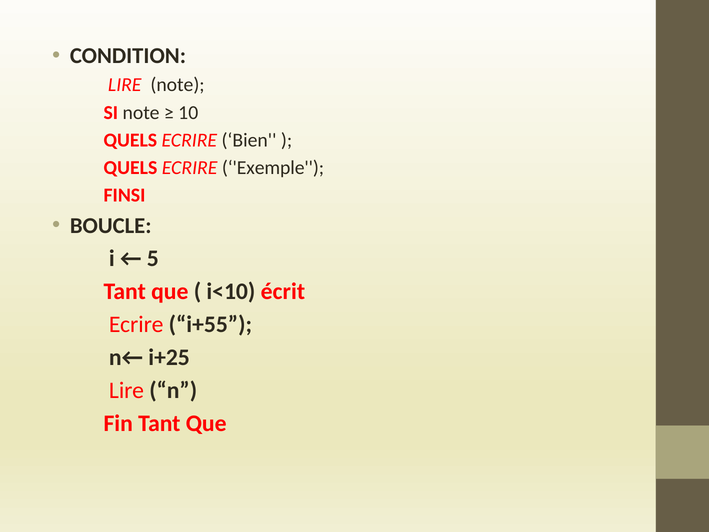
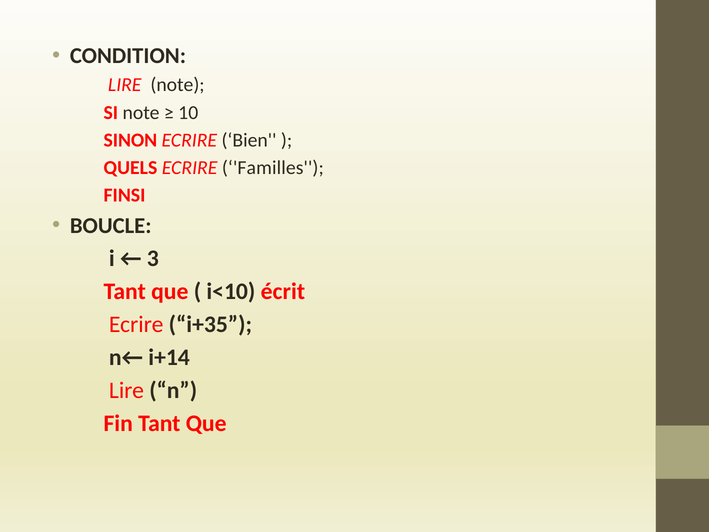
QUELS at (130, 140): QUELS -> SINON
Exemple: Exemple -> Familles
5: 5 -> 3
i+55: i+55 -> i+35
i+25: i+25 -> i+14
